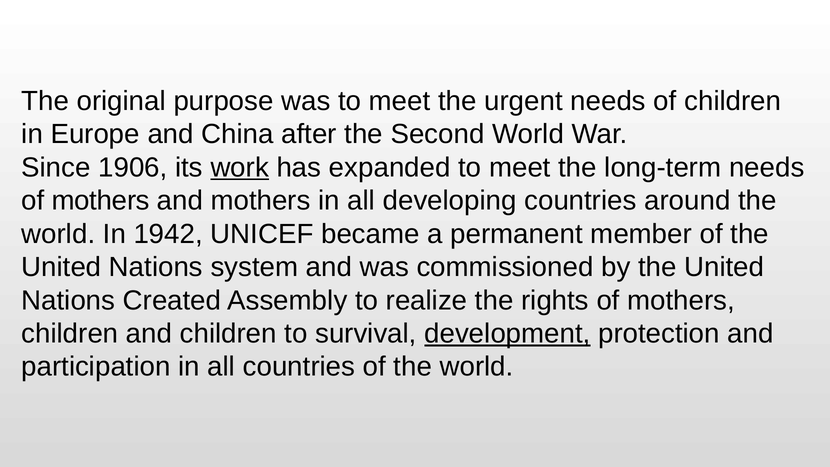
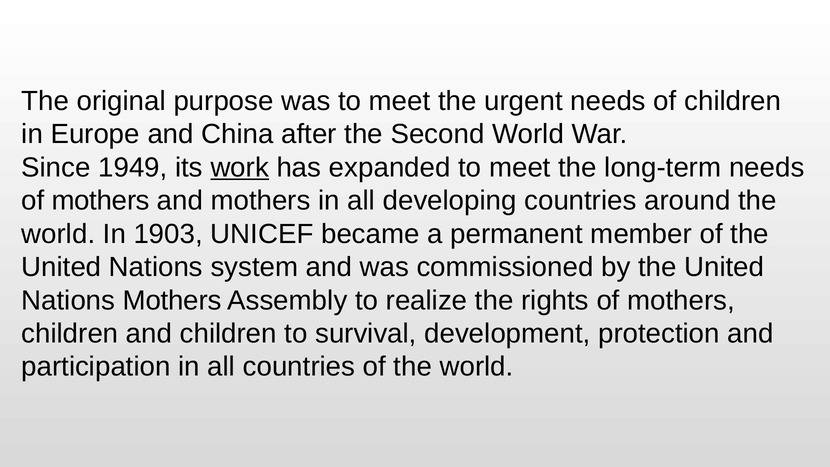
1906: 1906 -> 1949
1942: 1942 -> 1903
Nations Created: Created -> Mothers
development underline: present -> none
